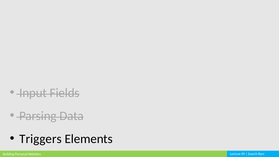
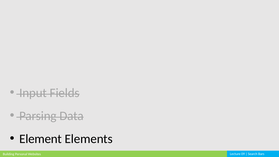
Triggers: Triggers -> Element
